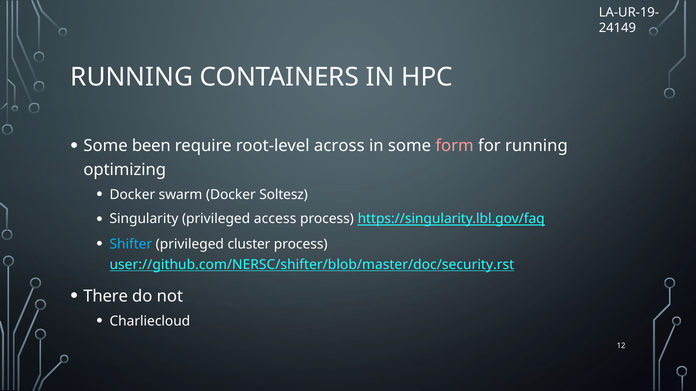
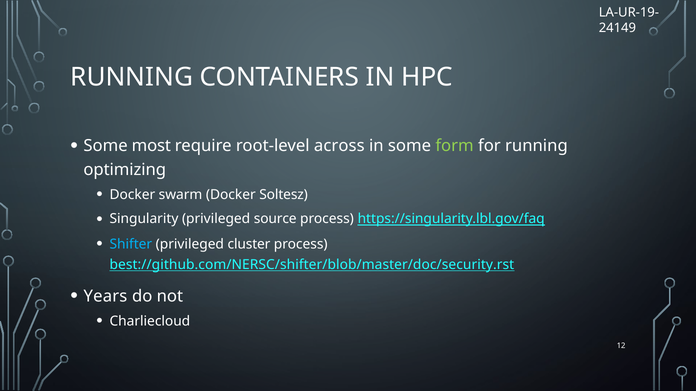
been: been -> most
form colour: pink -> light green
access: access -> source
user://github.com/NERSC/shifter/blob/master/doc/security.rst: user://github.com/NERSC/shifter/blob/master/doc/security.rst -> best://github.com/NERSC/shifter/blob/master/doc/security.rst
There: There -> Years
